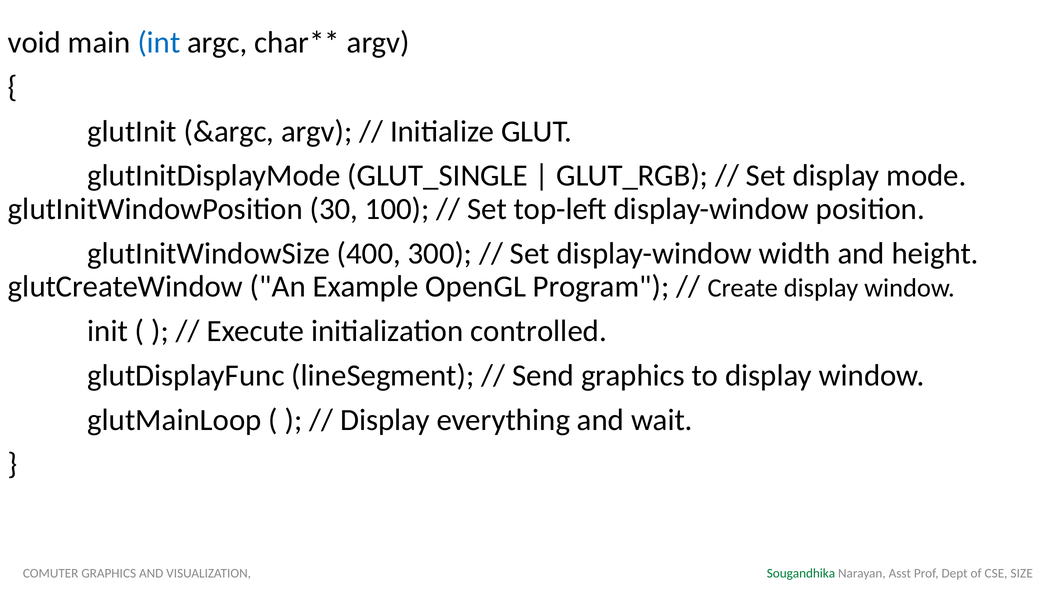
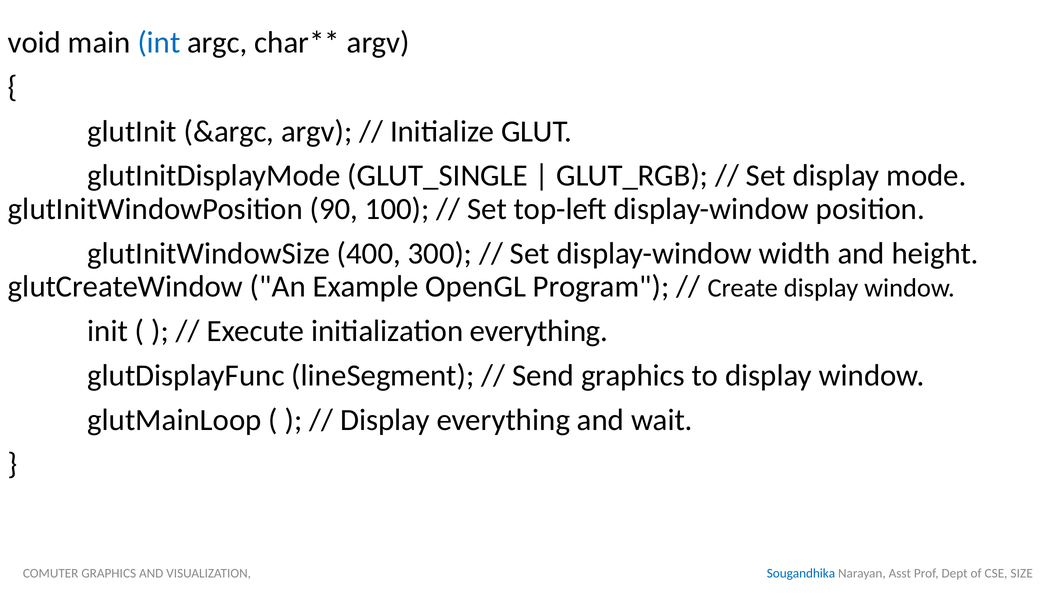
30: 30 -> 90
initialization controlled: controlled -> everything
Sougandhika colour: green -> blue
